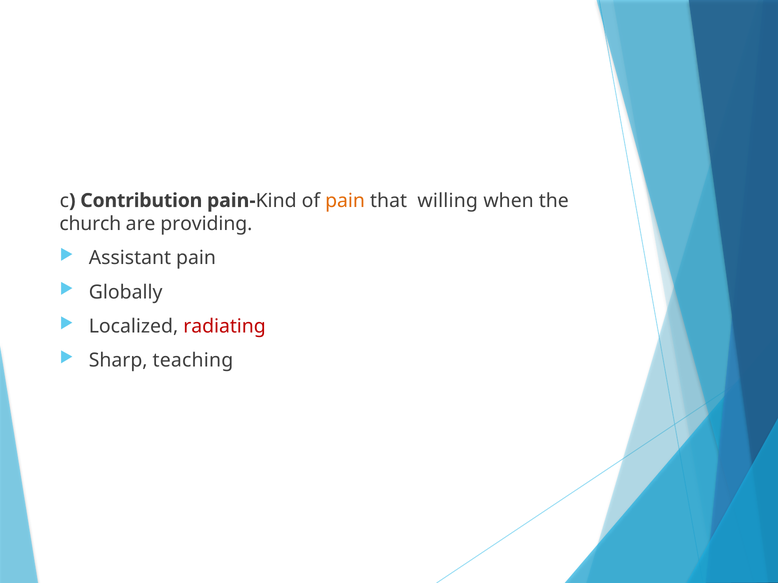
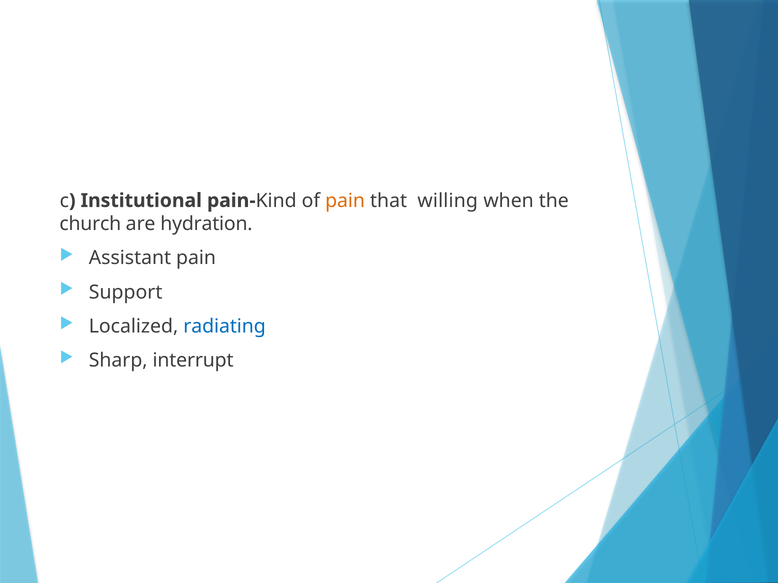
Contribution: Contribution -> Institutional
providing: providing -> hydration
Globally: Globally -> Support
radiating colour: red -> blue
teaching: teaching -> interrupt
